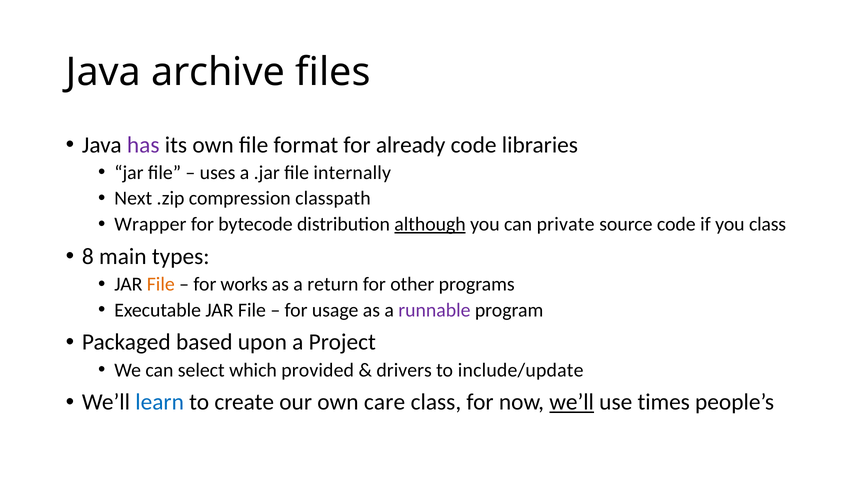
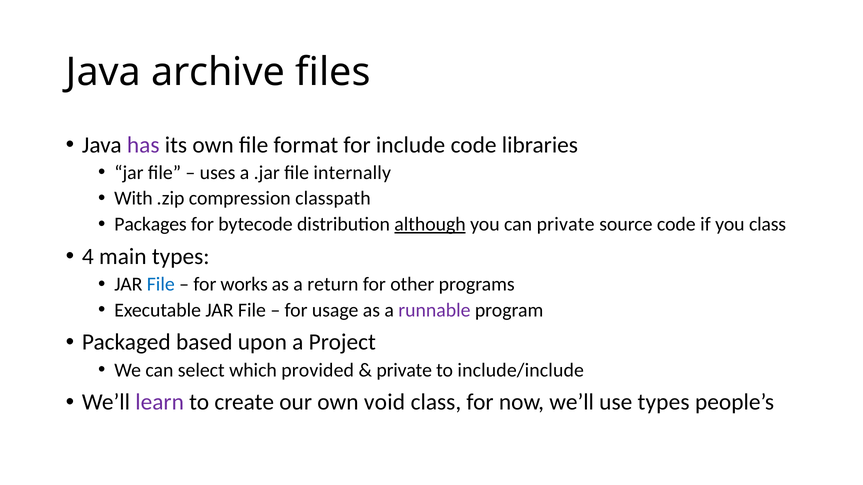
already: already -> include
Next: Next -> With
Wrapper: Wrapper -> Packages
8: 8 -> 4
File at (161, 284) colour: orange -> blue
drivers at (404, 370): drivers -> private
include/update: include/update -> include/include
learn colour: blue -> purple
care: care -> void
we’ll at (572, 403) underline: present -> none
use times: times -> types
